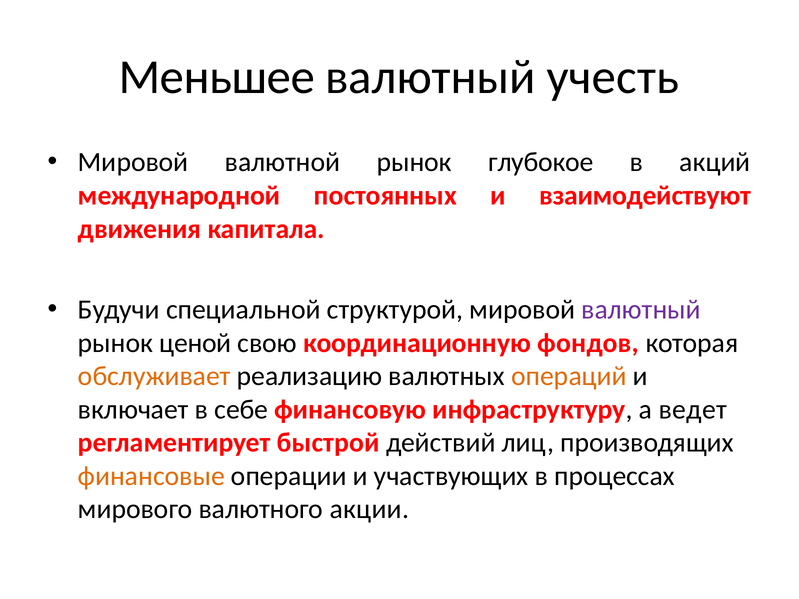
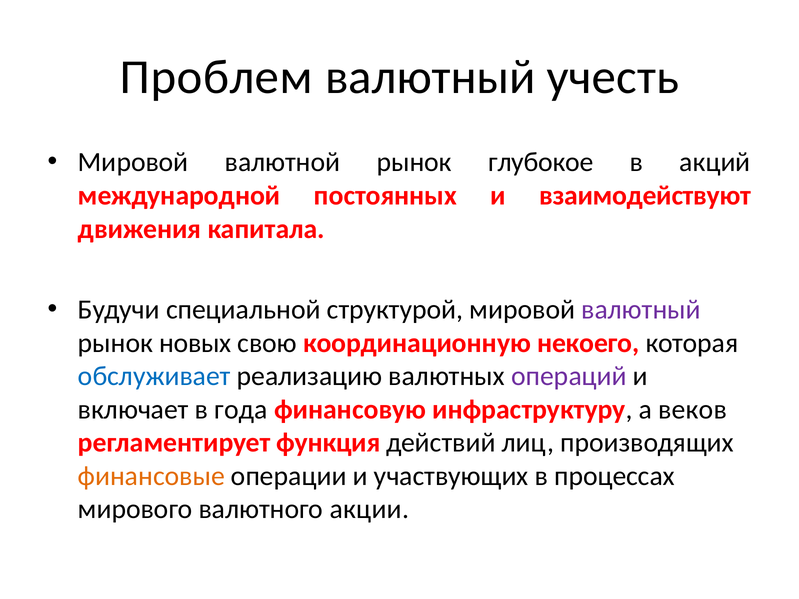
Меньшее: Меньшее -> Проблем
ценой: ценой -> новых
фондов: фондов -> некоего
обслуживает colour: orange -> blue
операций colour: orange -> purple
себе: себе -> года
ведет: ведет -> веков
быстрой: быстрой -> функция
